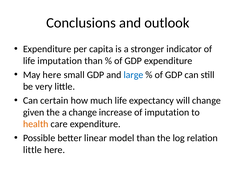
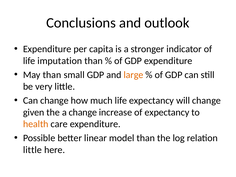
May here: here -> than
large colour: blue -> orange
Can certain: certain -> change
of imputation: imputation -> expectancy
